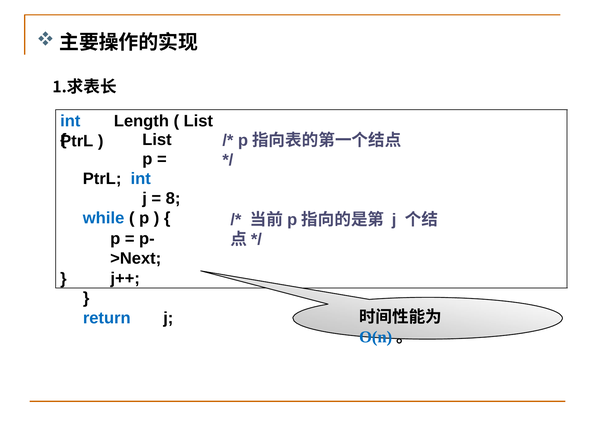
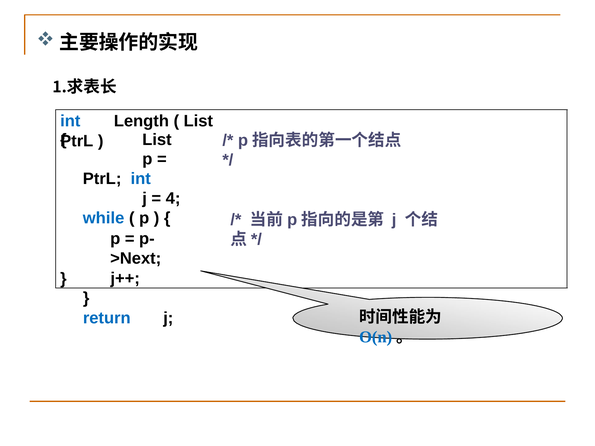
8: 8 -> 4
